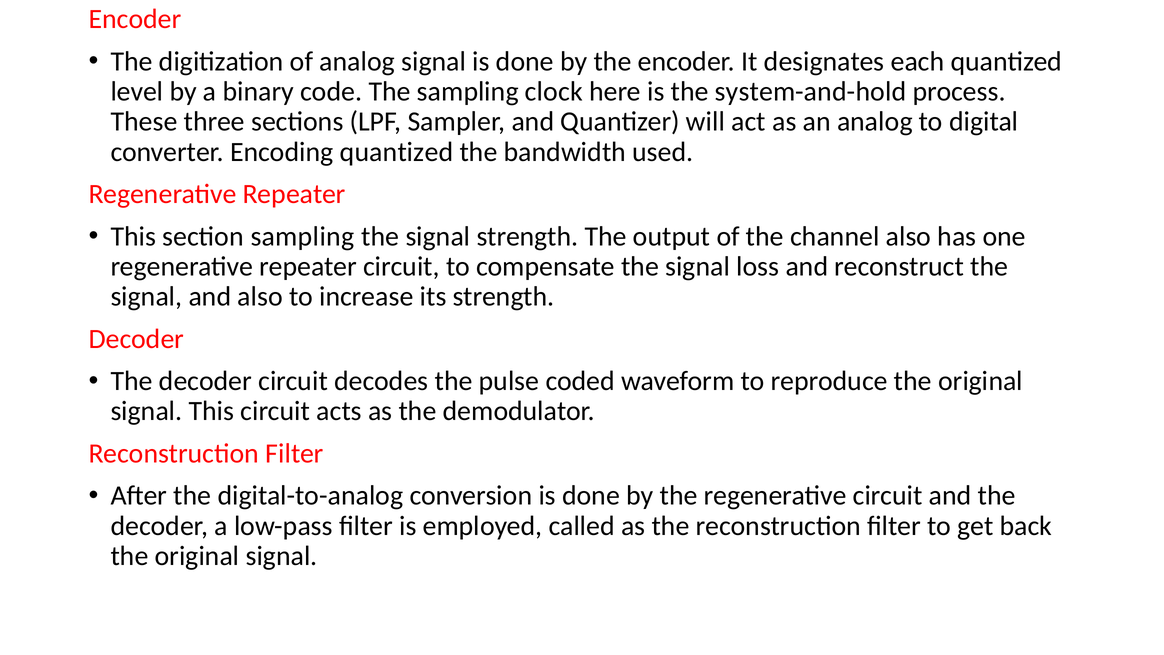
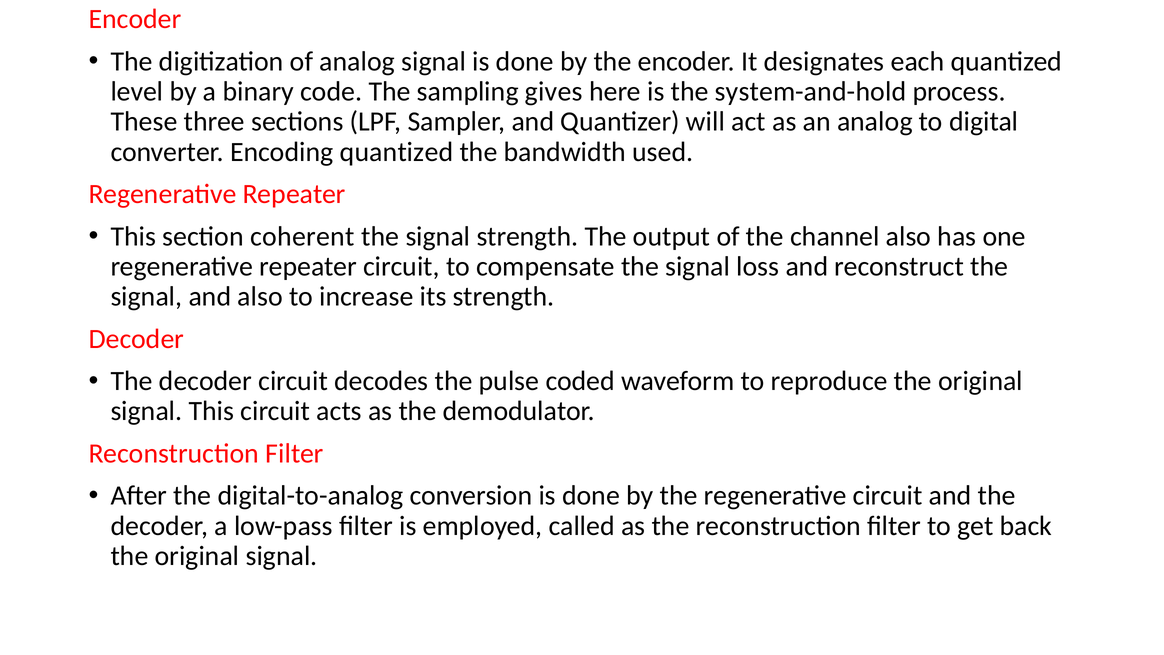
clock: clock -> gives
section sampling: sampling -> coherent
